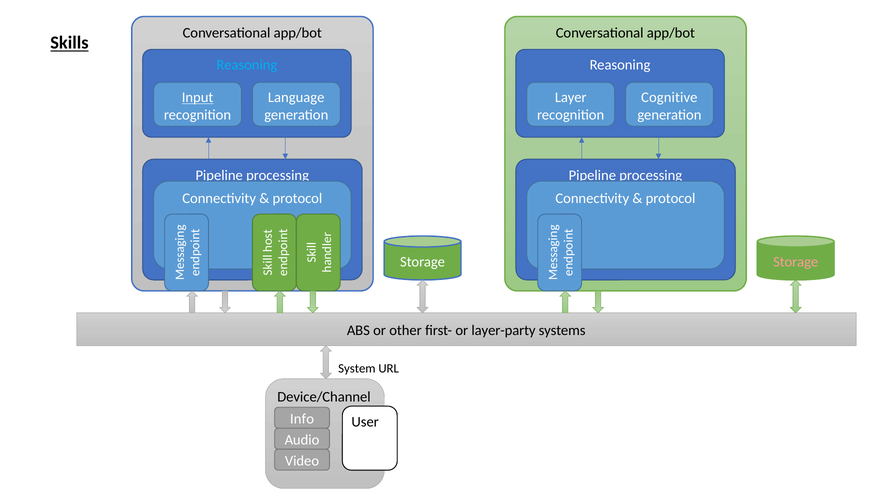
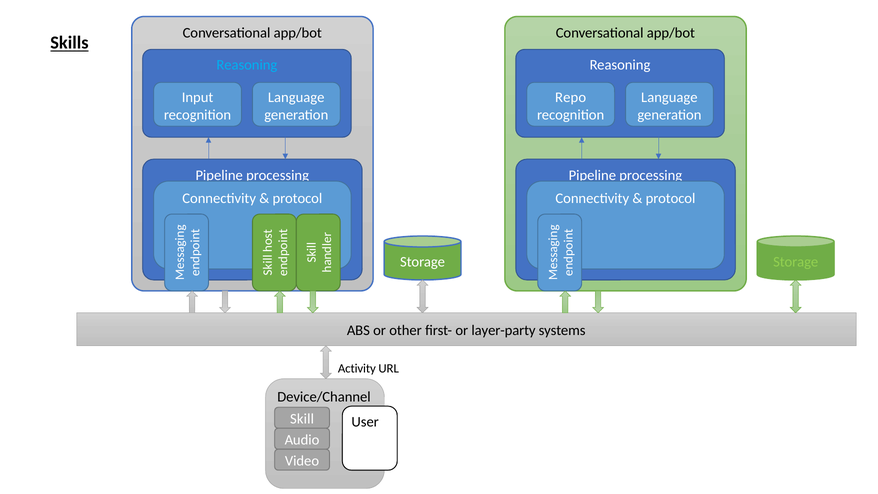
Input underline: present -> none
Layer: Layer -> Repo
Cognitive at (669, 97): Cognitive -> Language
Storage at (796, 262) colour: pink -> light green
System: System -> Activity
Info: Info -> Skill
